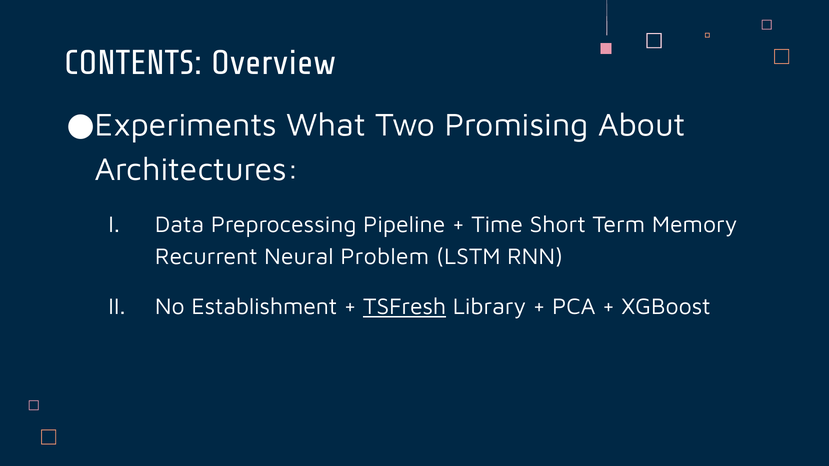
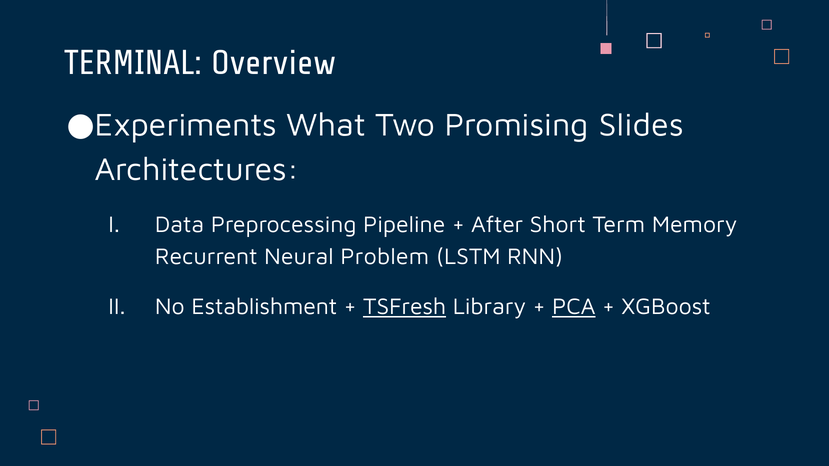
CONTENTS: CONTENTS -> TERMINAL
About: About -> Slides
Time: Time -> After
PCA underline: none -> present
